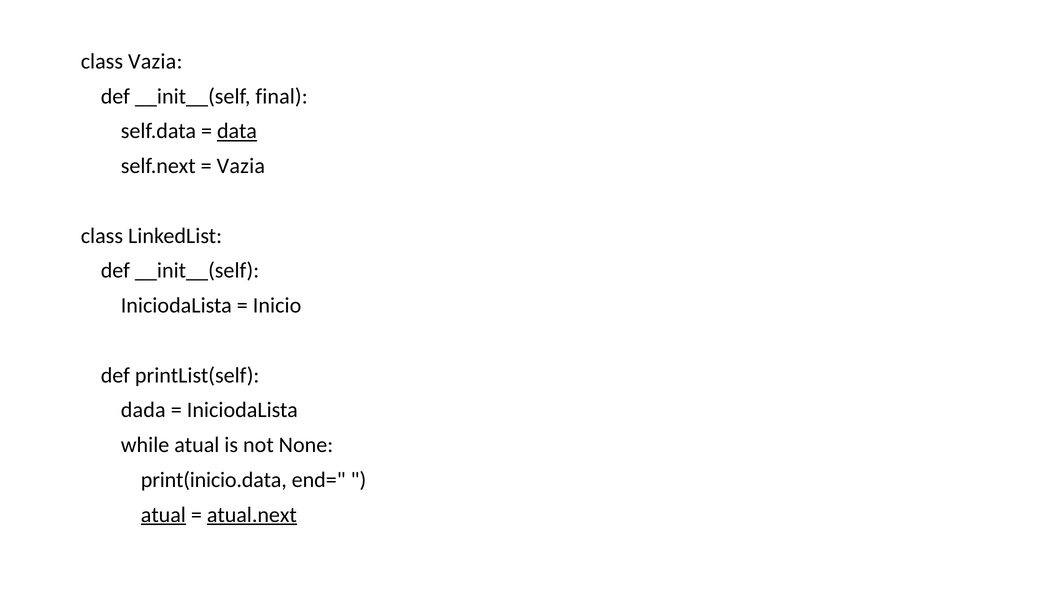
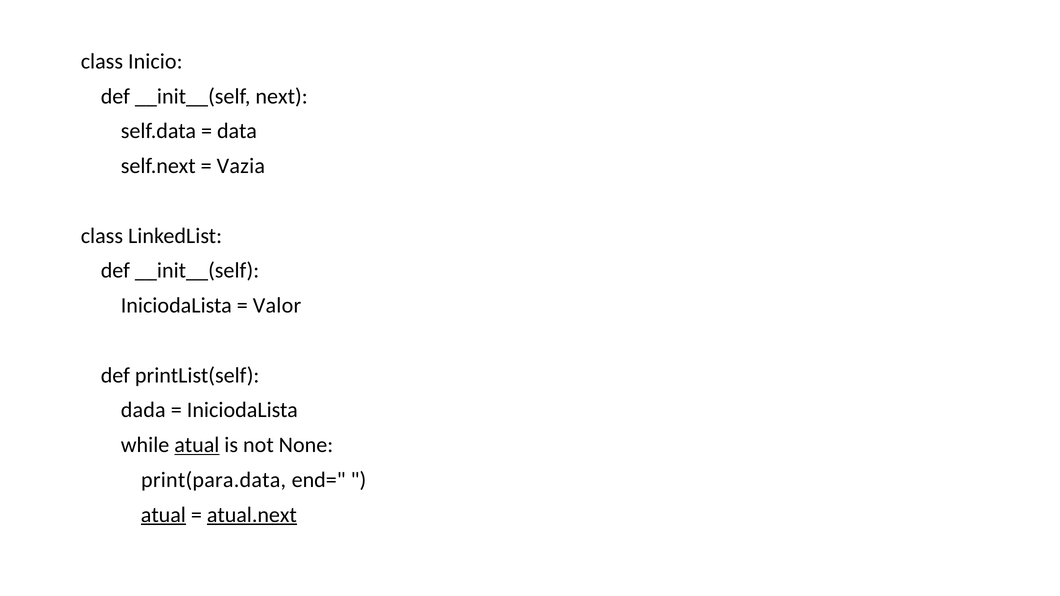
class Vazia: Vazia -> Inicio
final: final -> next
data underline: present -> none
Inicio: Inicio -> Valor
atual at (197, 445) underline: none -> present
print(inicio.data: print(inicio.data -> print(para.data
